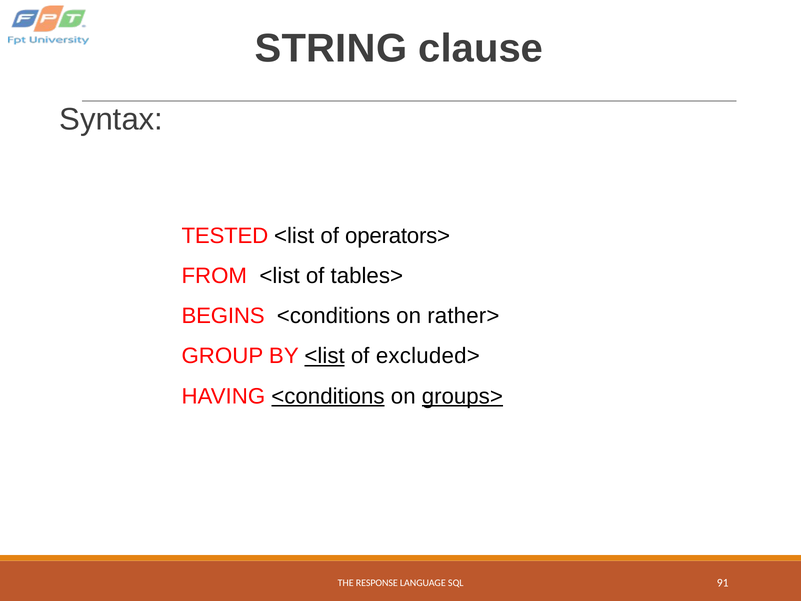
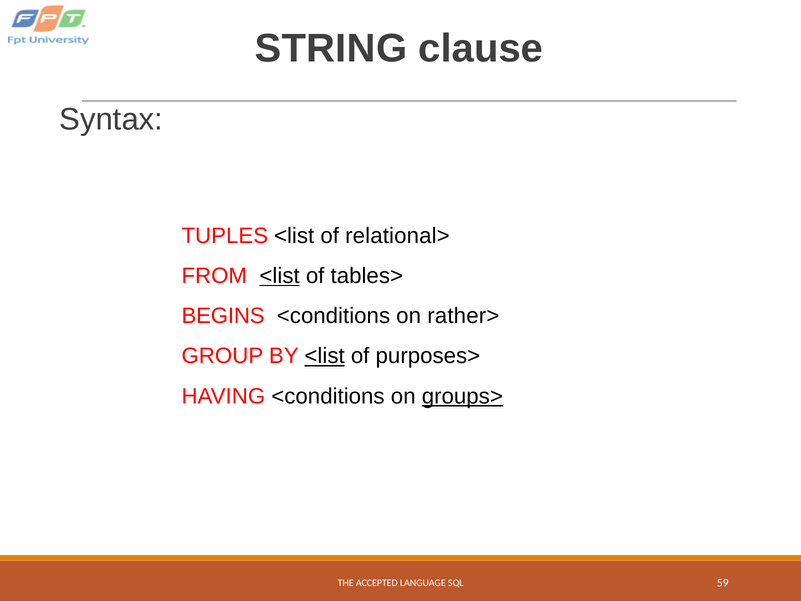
TESTED: TESTED -> TUPLES
operators>: operators> -> relational>
<list at (280, 276) underline: none -> present
excluded>: excluded> -> purposes>
<conditions at (328, 396) underline: present -> none
RESPONSE: RESPONSE -> ACCEPTED
91: 91 -> 59
